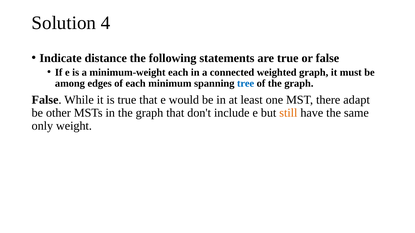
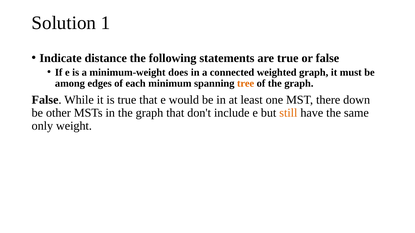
4: 4 -> 1
minimum-weight each: each -> does
tree colour: blue -> orange
adapt: adapt -> down
